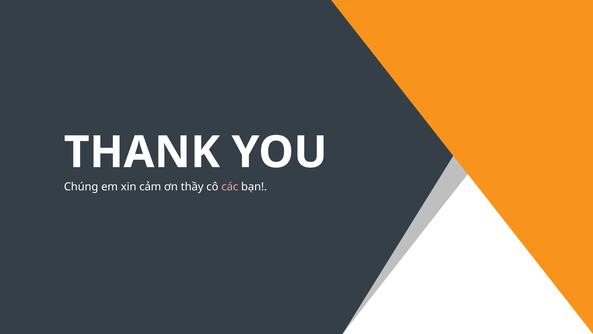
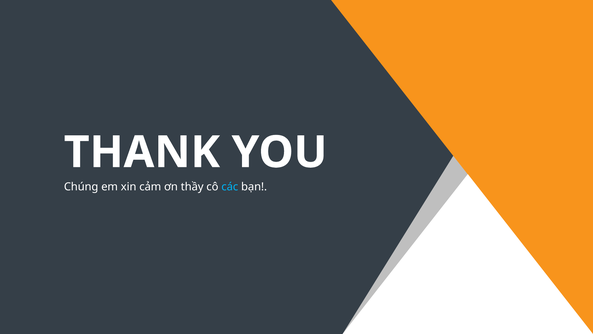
các colour: pink -> light blue
